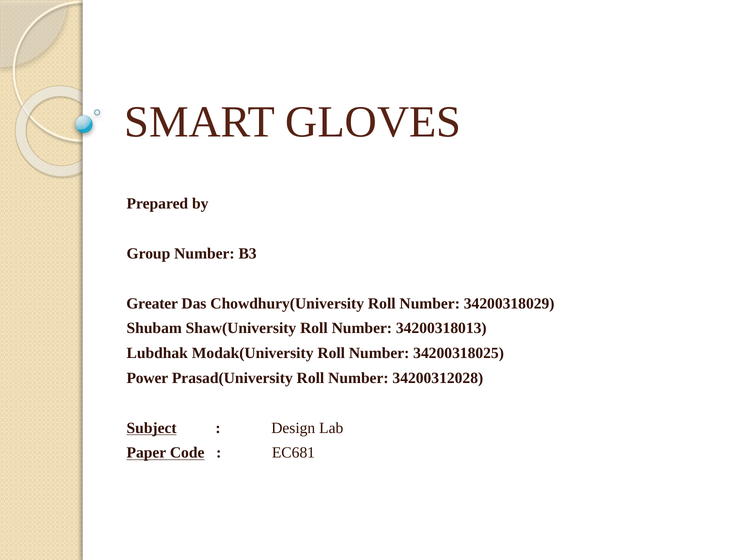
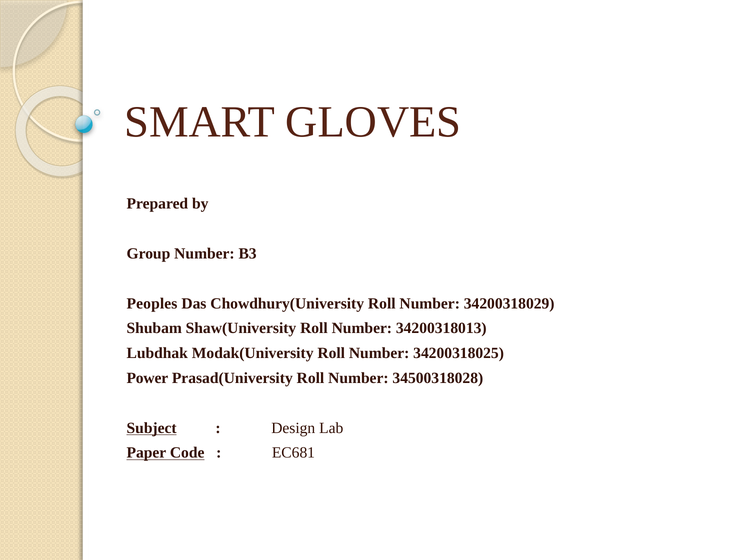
Greater: Greater -> Peoples
34200312028: 34200312028 -> 34500318028
